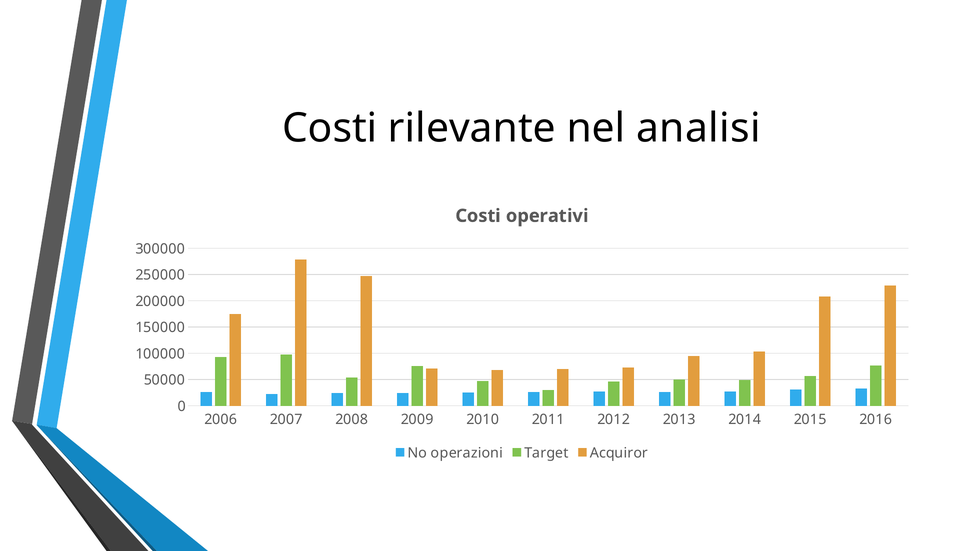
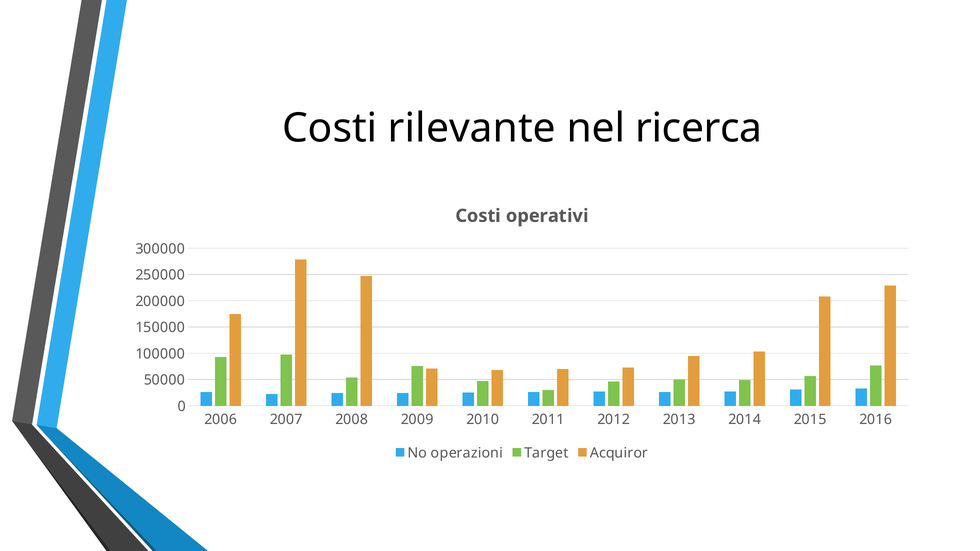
analisi: analisi -> ricerca
